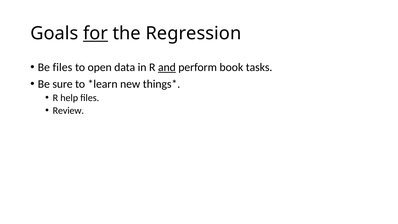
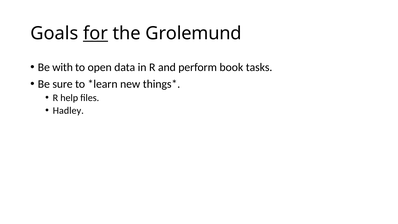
Regression: Regression -> Grolemund
Be files: files -> with
and underline: present -> none
Review: Review -> Hadley
